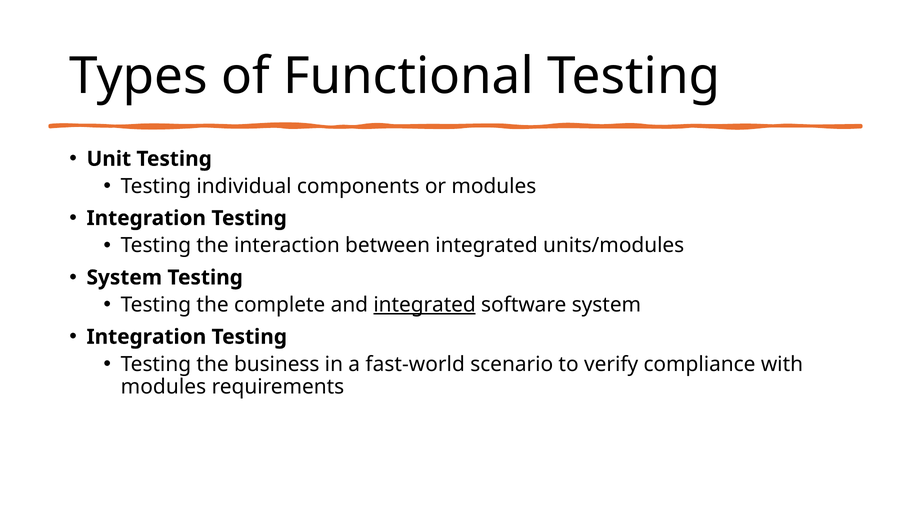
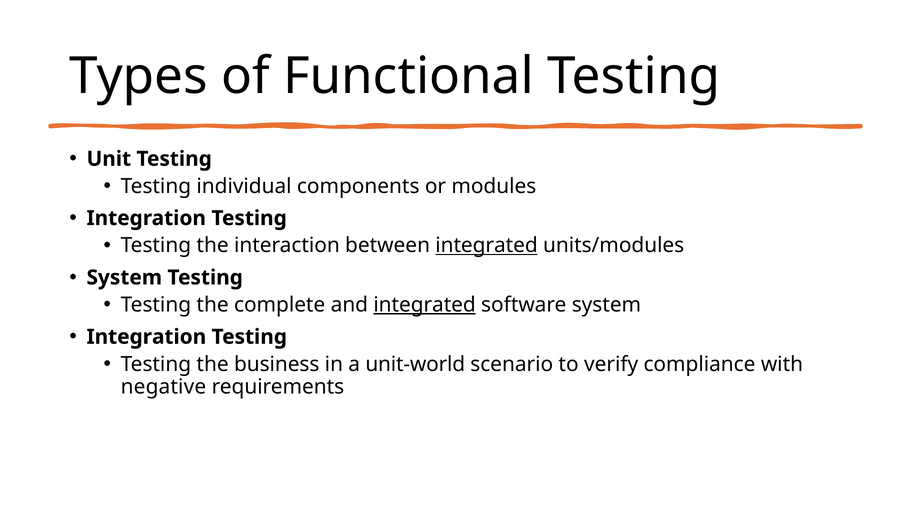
integrated at (487, 245) underline: none -> present
fast-world: fast-world -> unit-world
modules at (163, 386): modules -> negative
